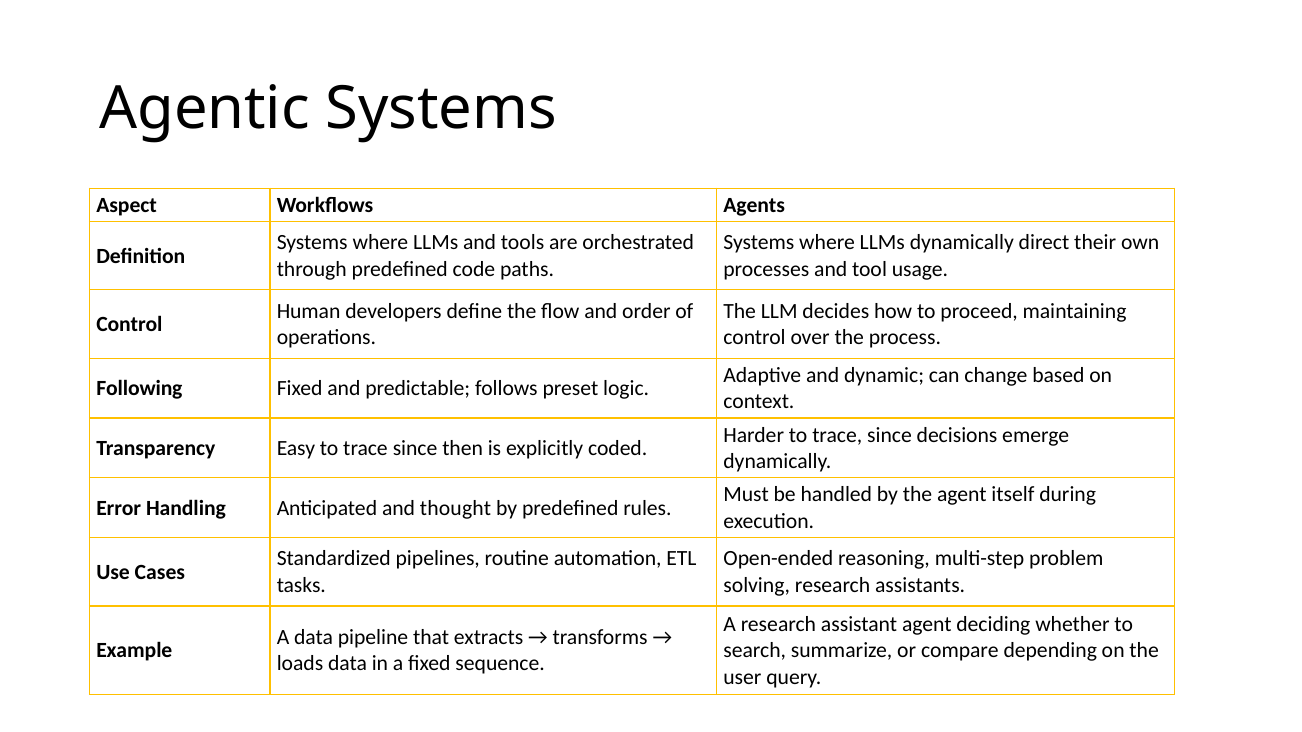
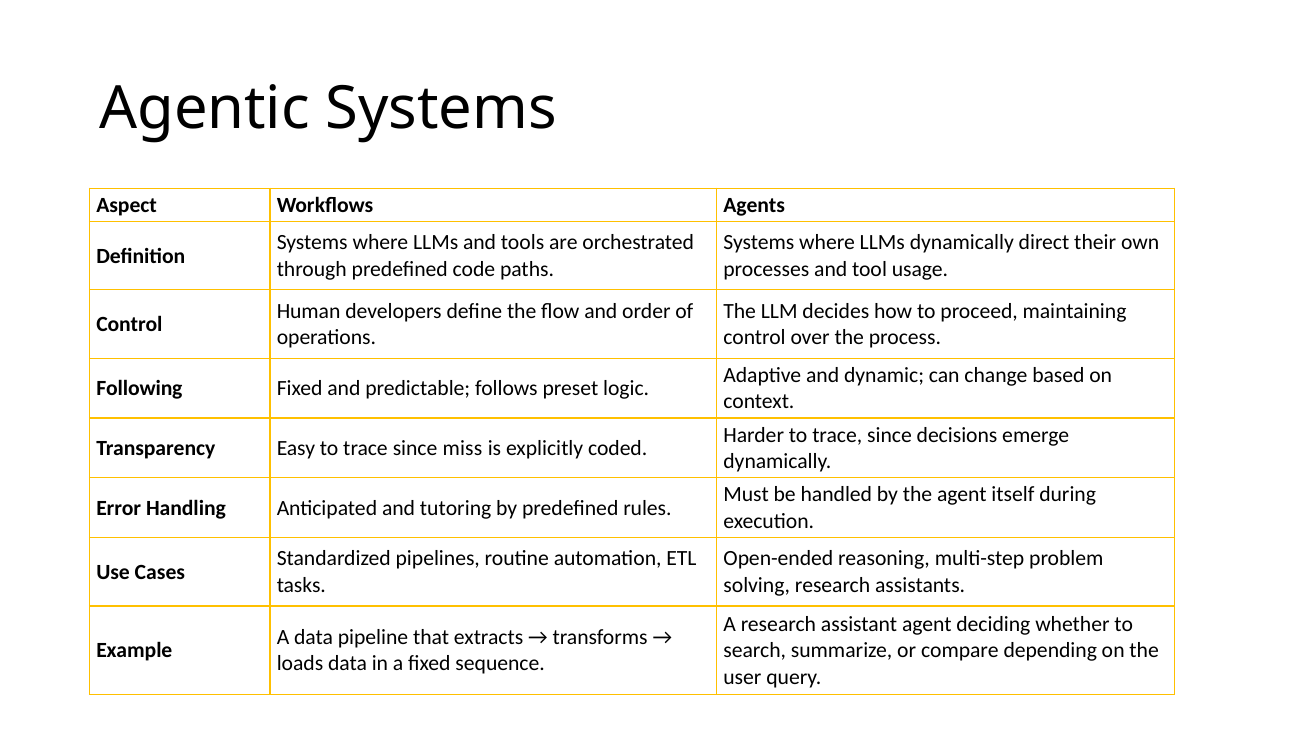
then: then -> miss
thought: thought -> tutoring
